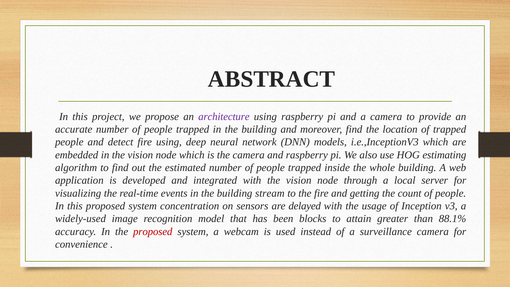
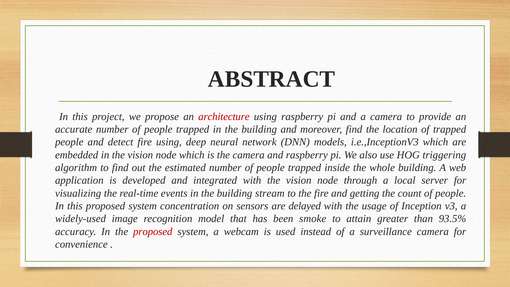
architecture colour: purple -> red
estimating: estimating -> triggering
blocks: blocks -> smoke
88.1%: 88.1% -> 93.5%
